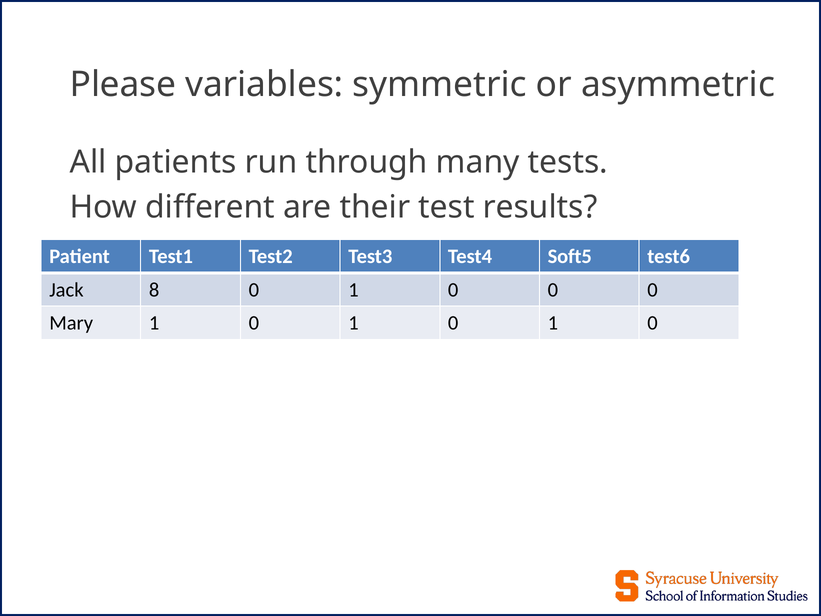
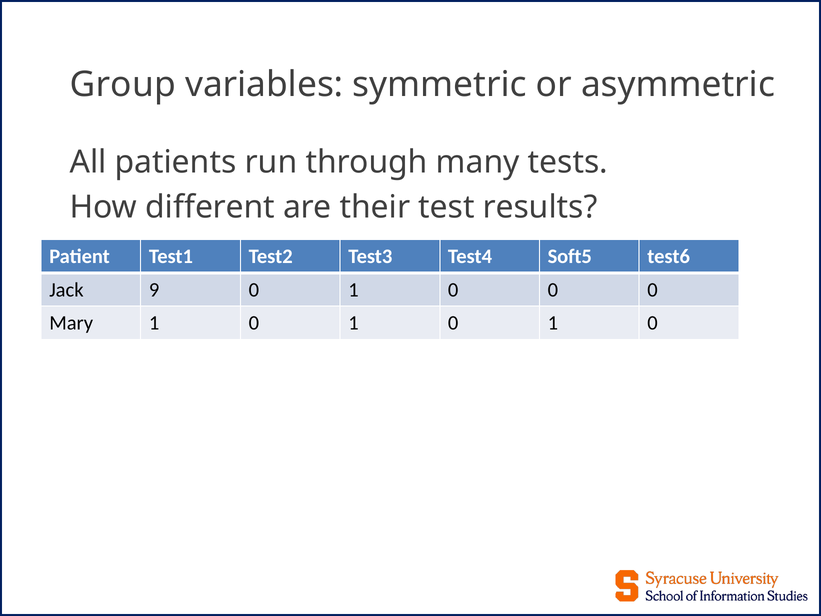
Please: Please -> Group
8: 8 -> 9
